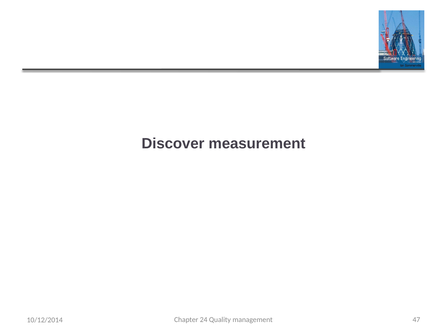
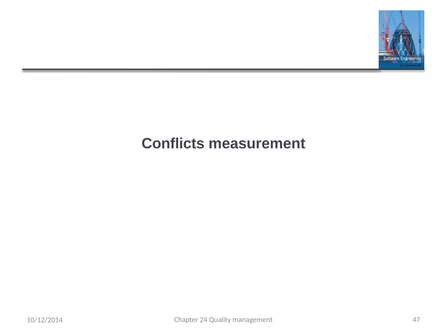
Discover: Discover -> Conflicts
